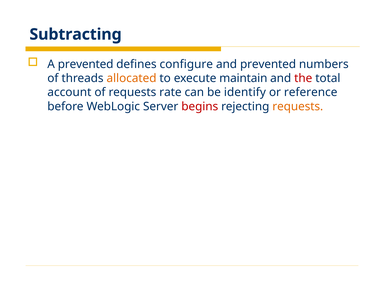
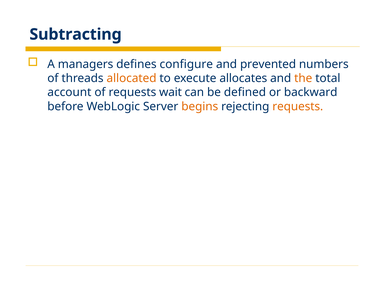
A prevented: prevented -> managers
maintain: maintain -> allocates
the colour: red -> orange
rate: rate -> wait
identify: identify -> defined
reference: reference -> backward
begins colour: red -> orange
